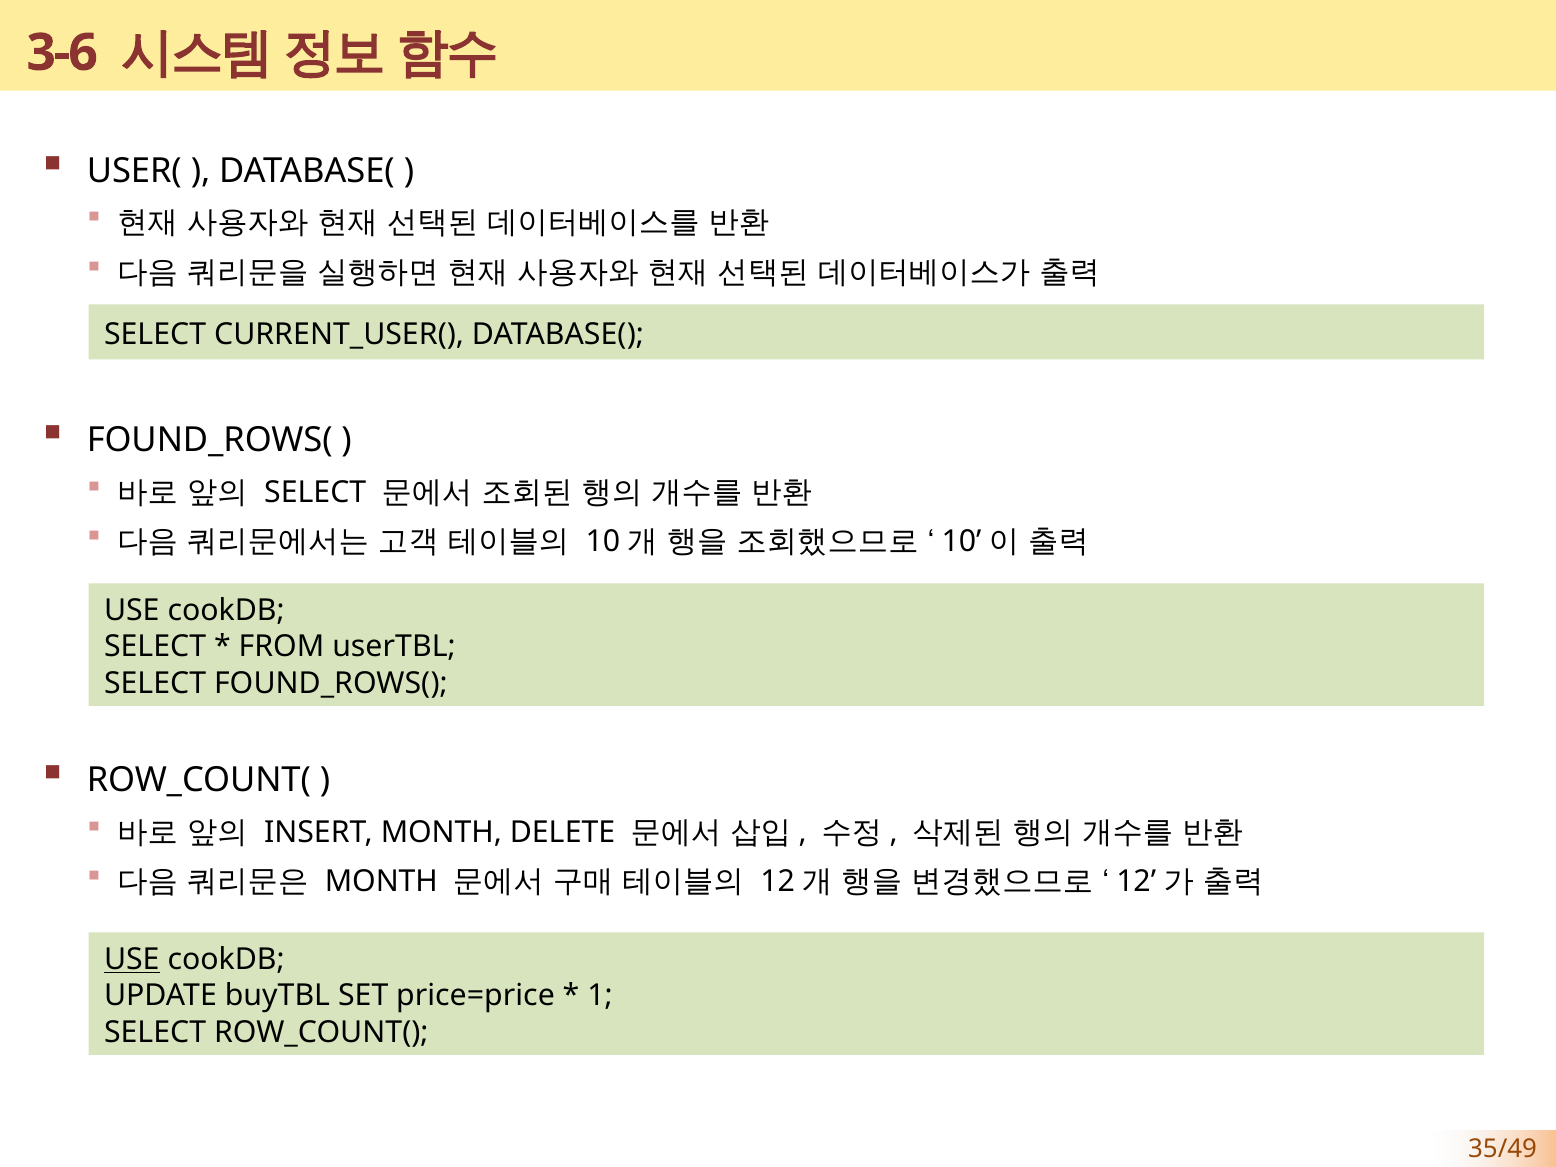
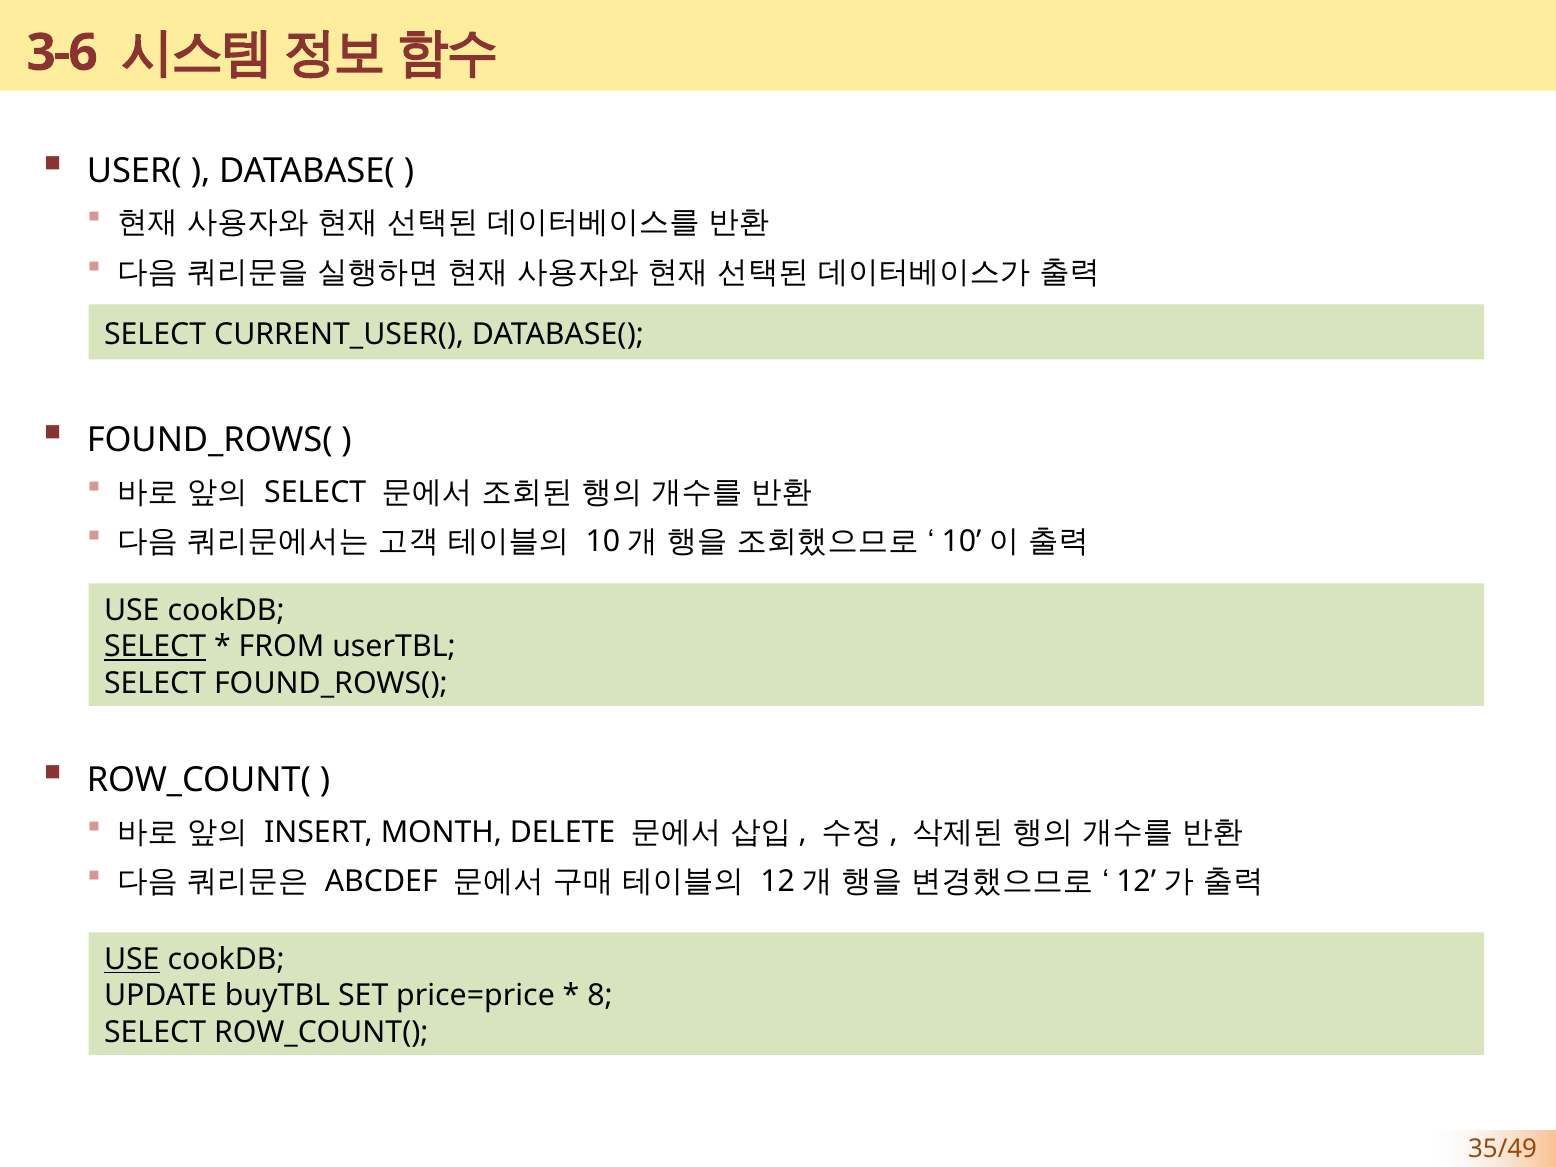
SELECT at (155, 647) underline: none -> present
MONTH at (381, 882): MONTH -> ABCDEF
1: 1 -> 8
